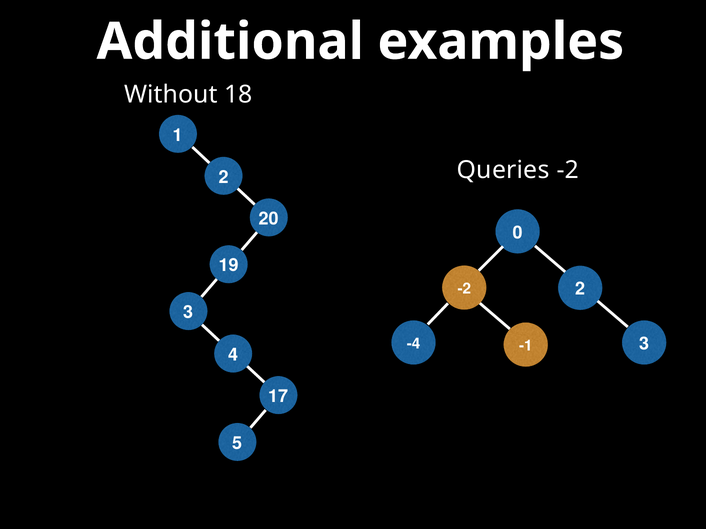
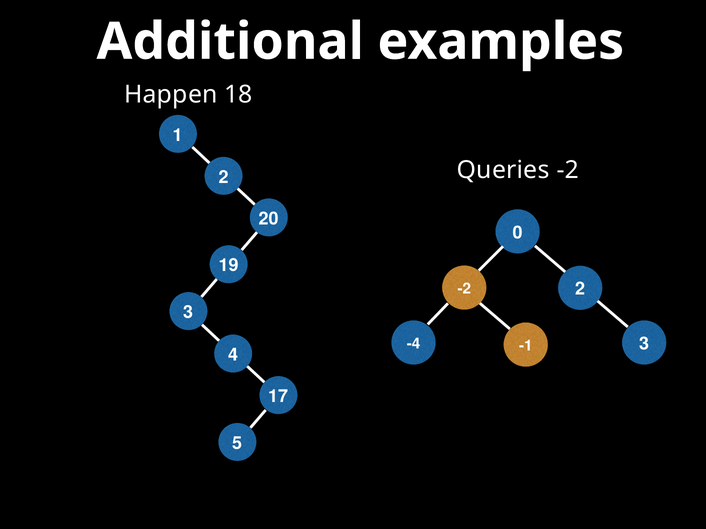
Without: Without -> Happen
